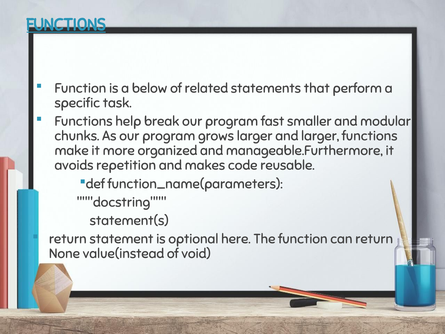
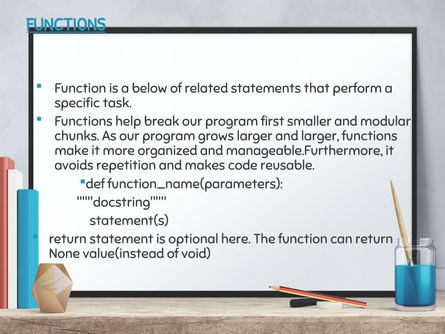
fast: fast -> first
